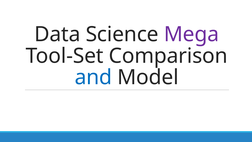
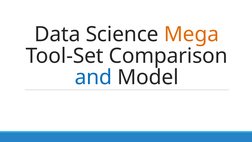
Mega colour: purple -> orange
